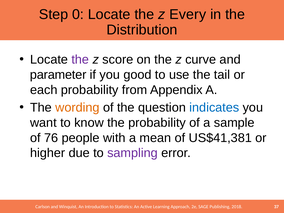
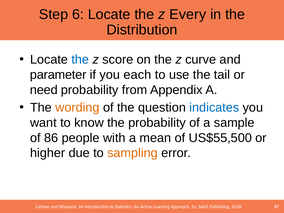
0: 0 -> 6
the at (80, 60) colour: purple -> blue
good: good -> each
each: each -> need
76: 76 -> 86
US$41,381: US$41,381 -> US$55,500
sampling colour: purple -> orange
